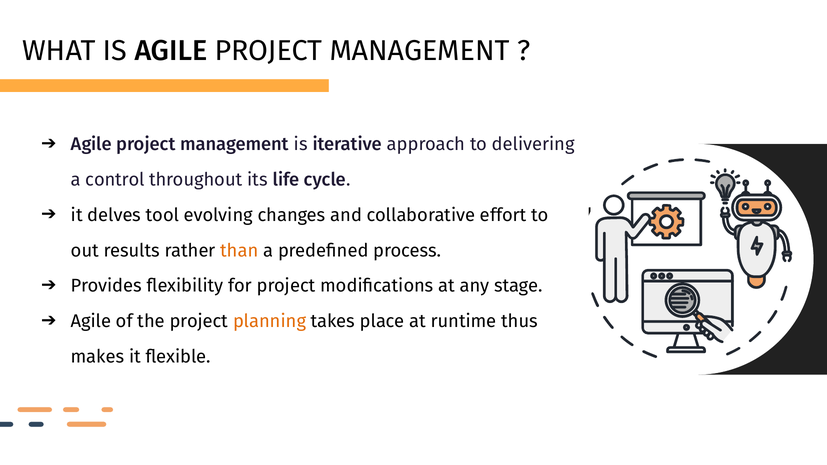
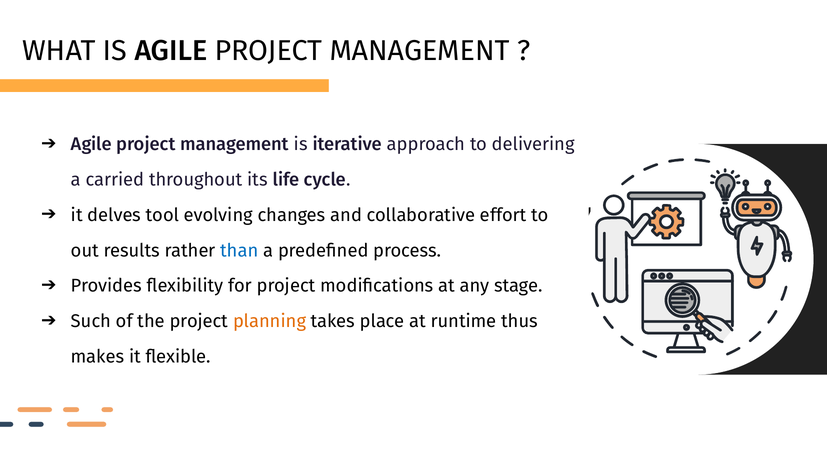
control: control -> carried
than colour: orange -> blue
Agile at (91, 322): Agile -> Such
